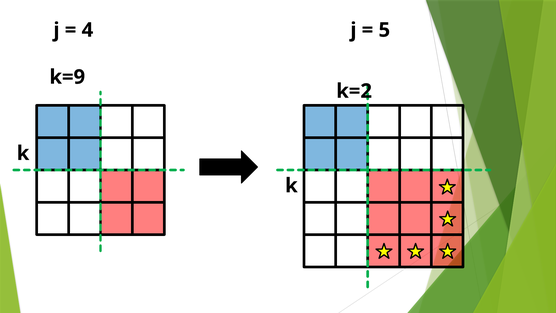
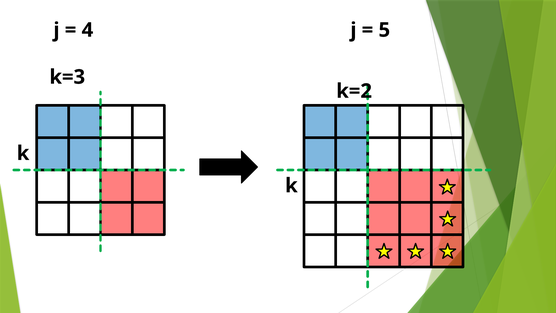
k=9: k=9 -> k=3
